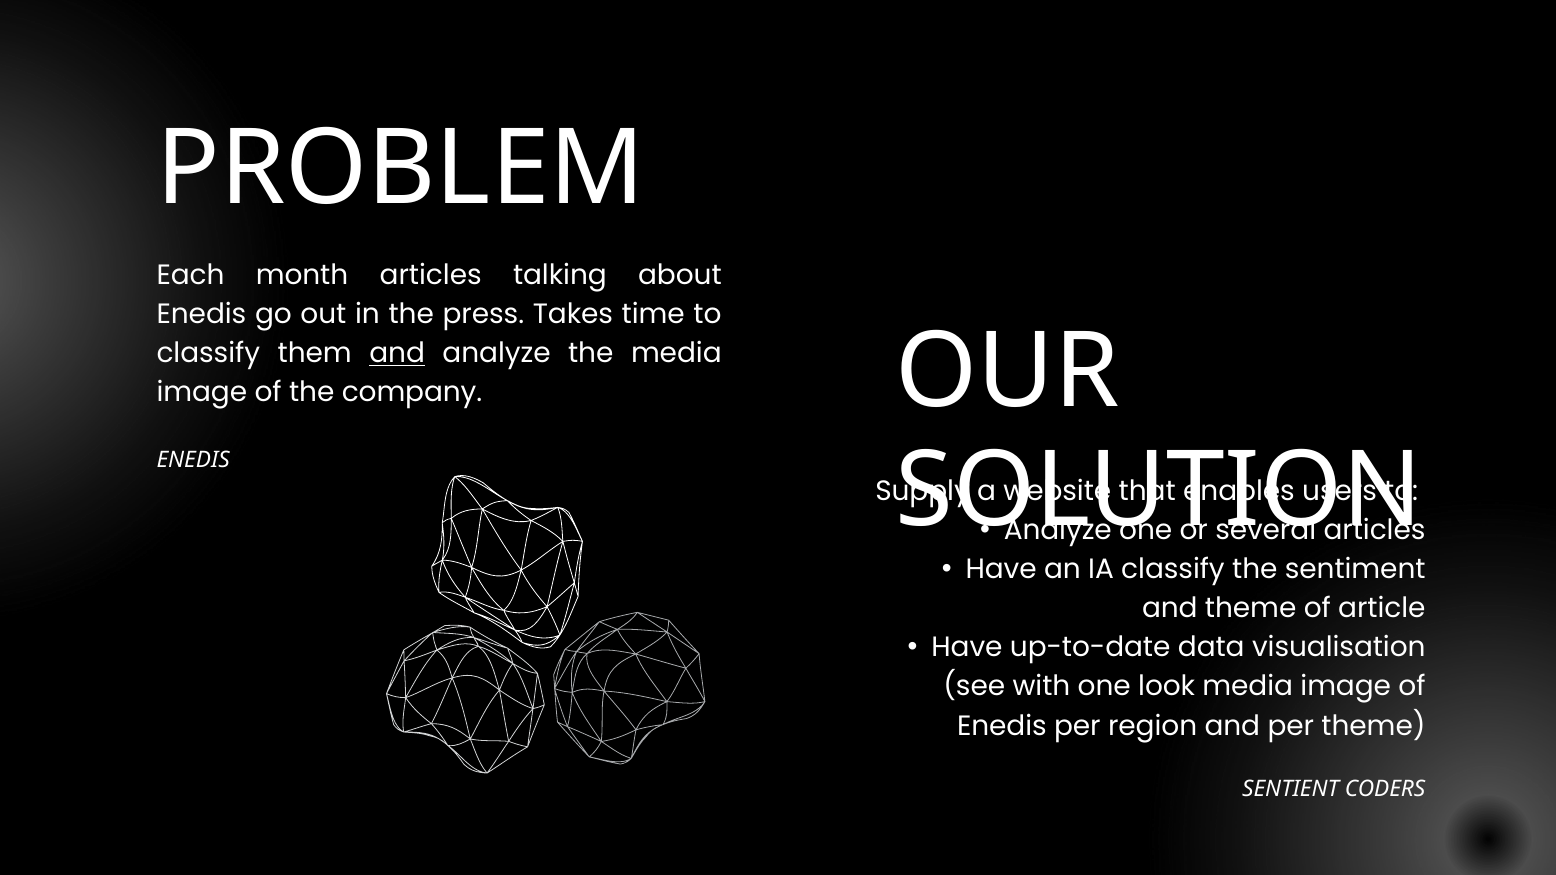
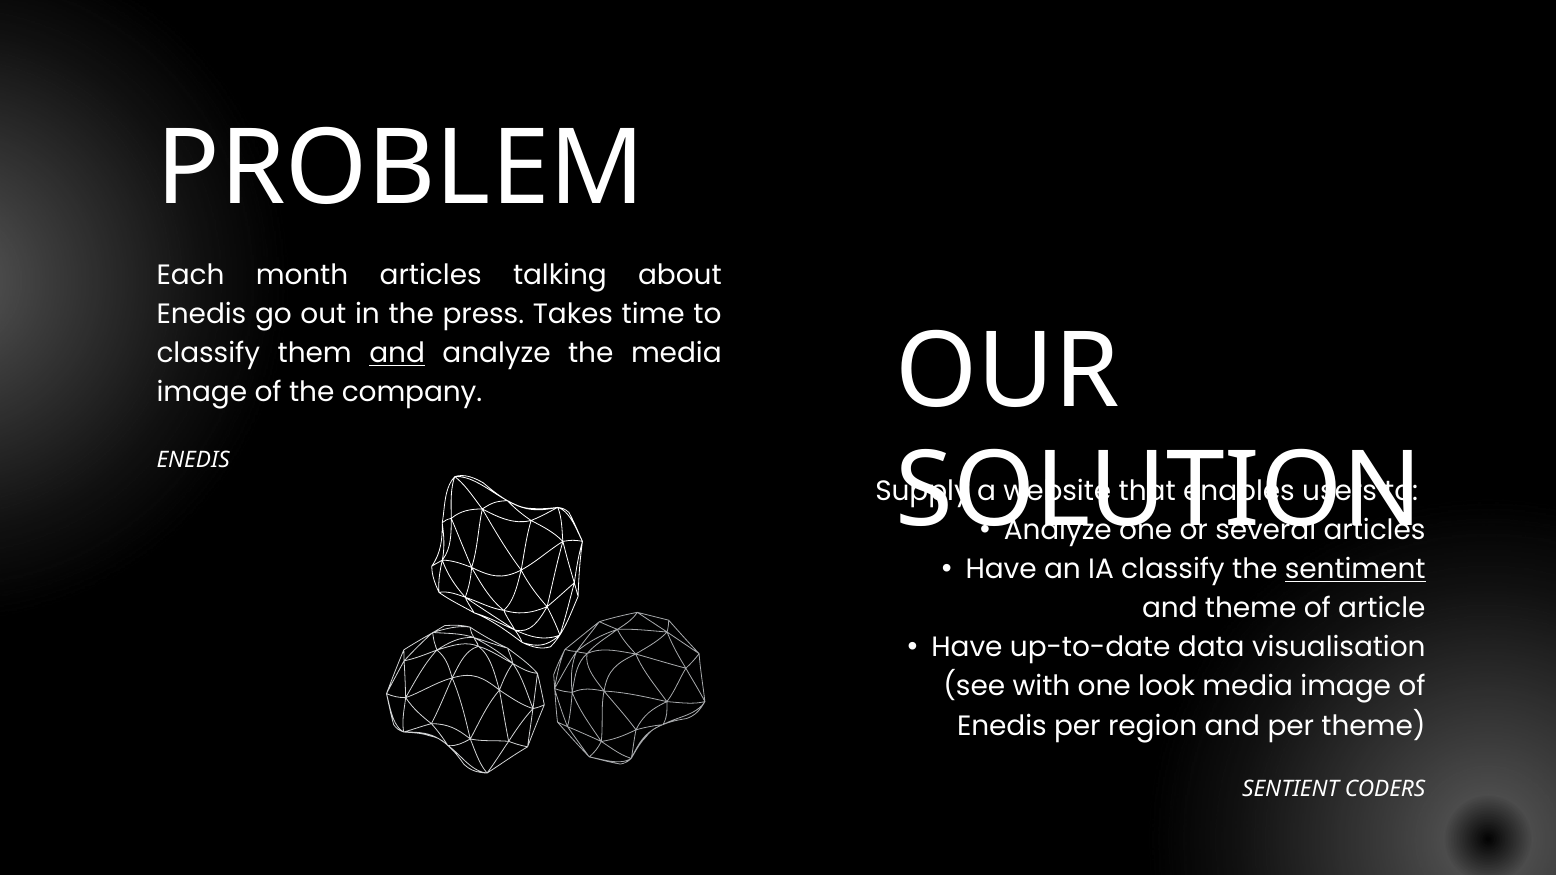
sentiment underline: none -> present
